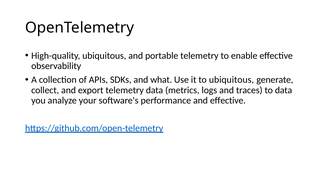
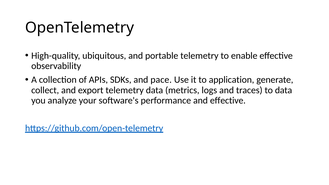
what: what -> pace
to ubiquitous: ubiquitous -> application
